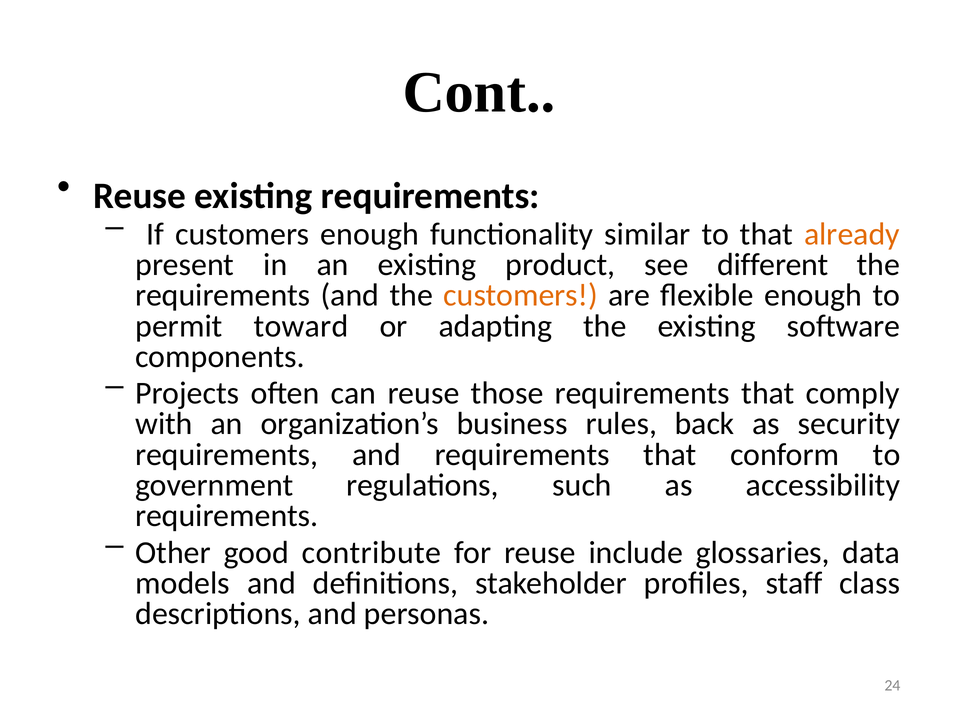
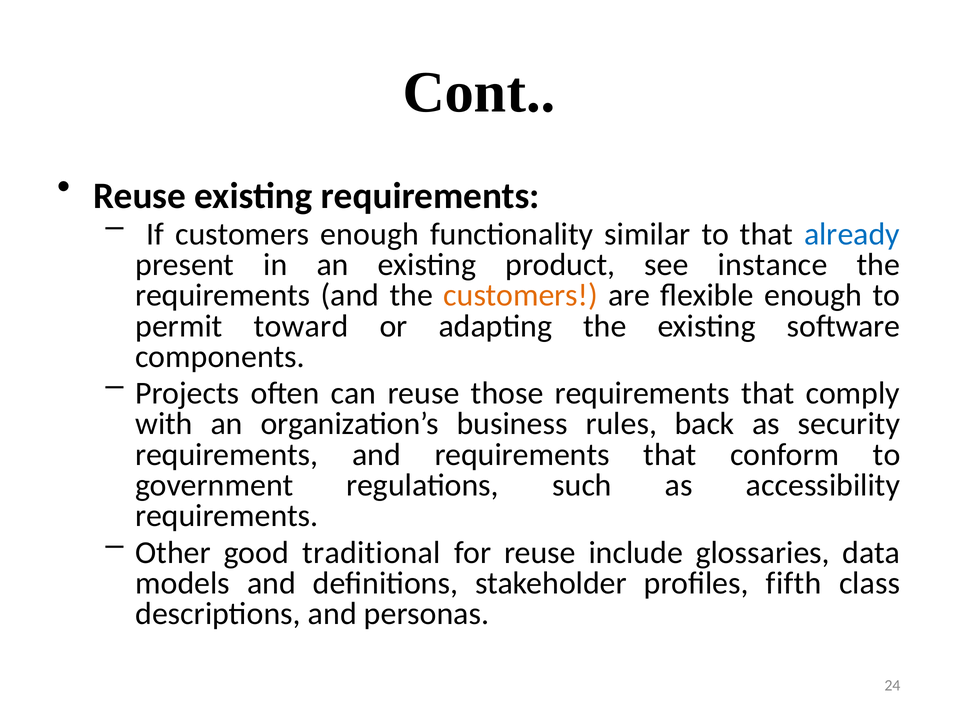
already colour: orange -> blue
different: different -> instance
contribute: contribute -> traditional
staff: staff -> fifth
